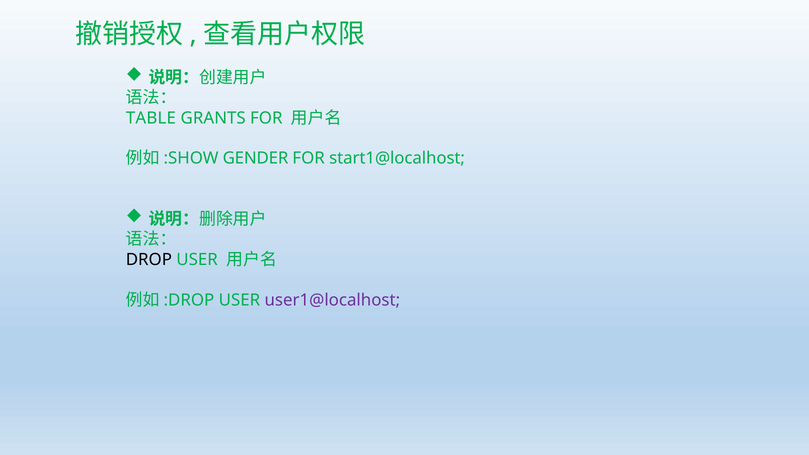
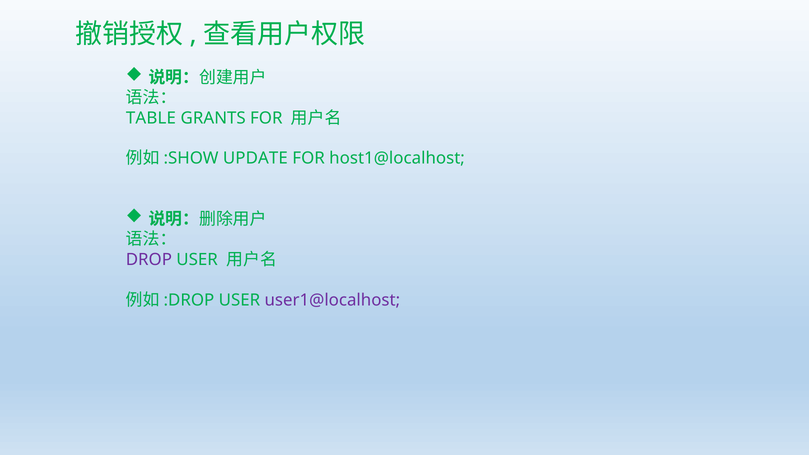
GENDER: GENDER -> UPDATE
start1@localhost: start1@localhost -> host1@localhost
DROP colour: black -> purple
